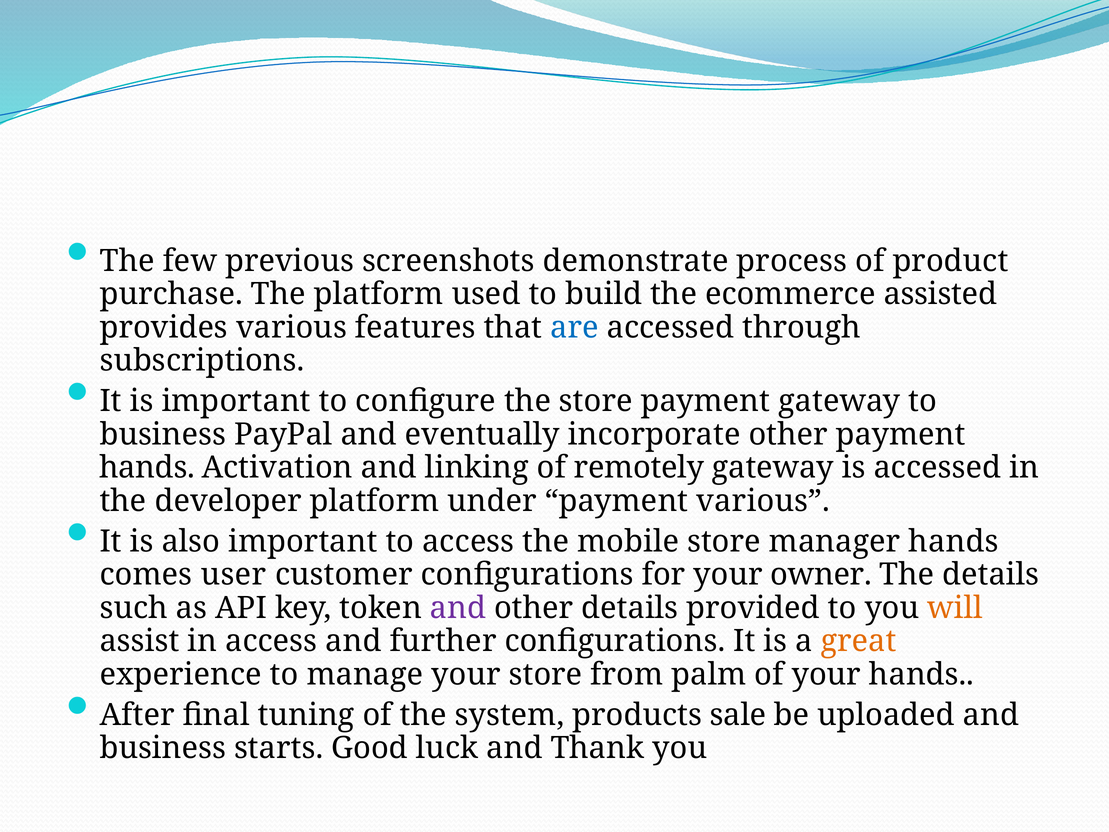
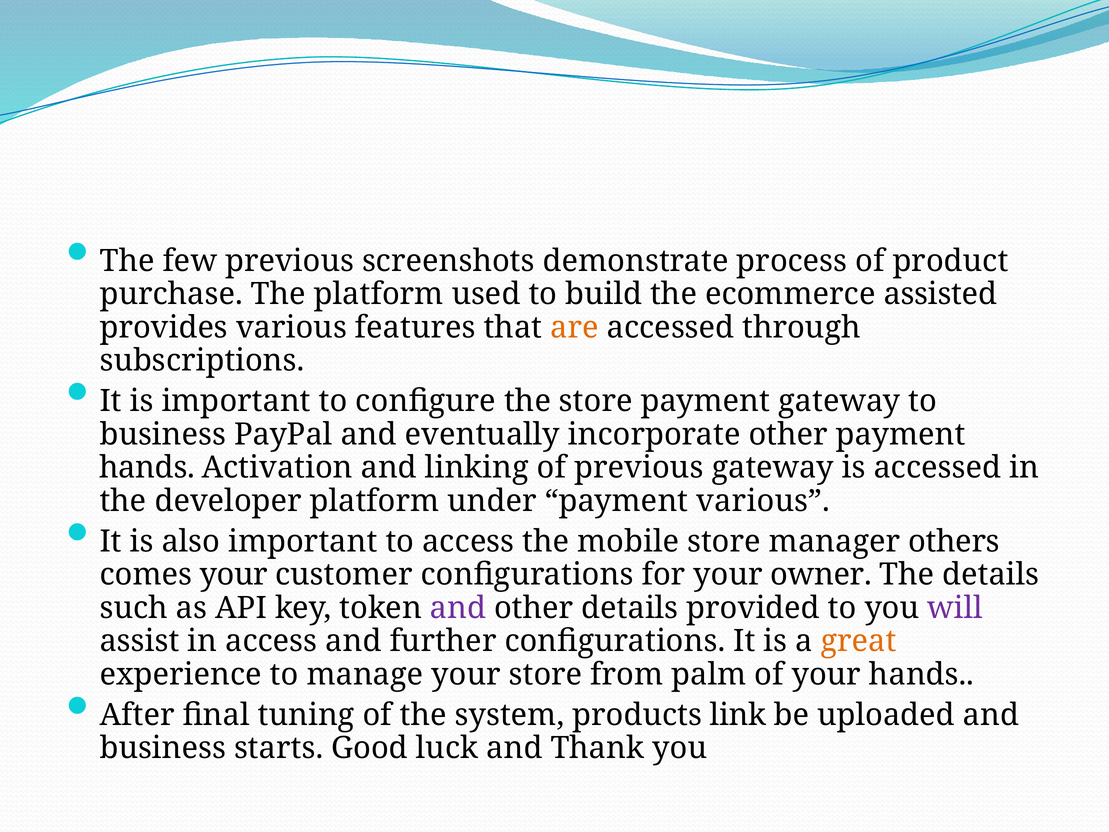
are colour: blue -> orange
of remotely: remotely -> previous
manager hands: hands -> others
comes user: user -> your
will colour: orange -> purple
sale: sale -> link
